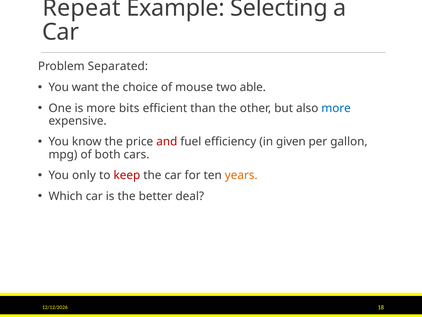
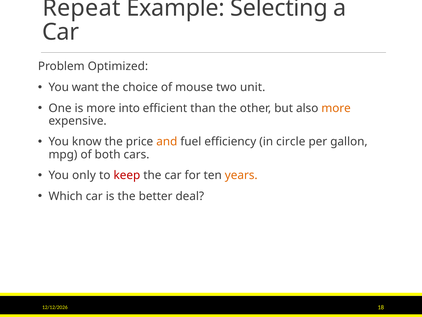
Separated: Separated -> Optimized
able: able -> unit
bits: bits -> into
more at (336, 108) colour: blue -> orange
and colour: red -> orange
given: given -> circle
